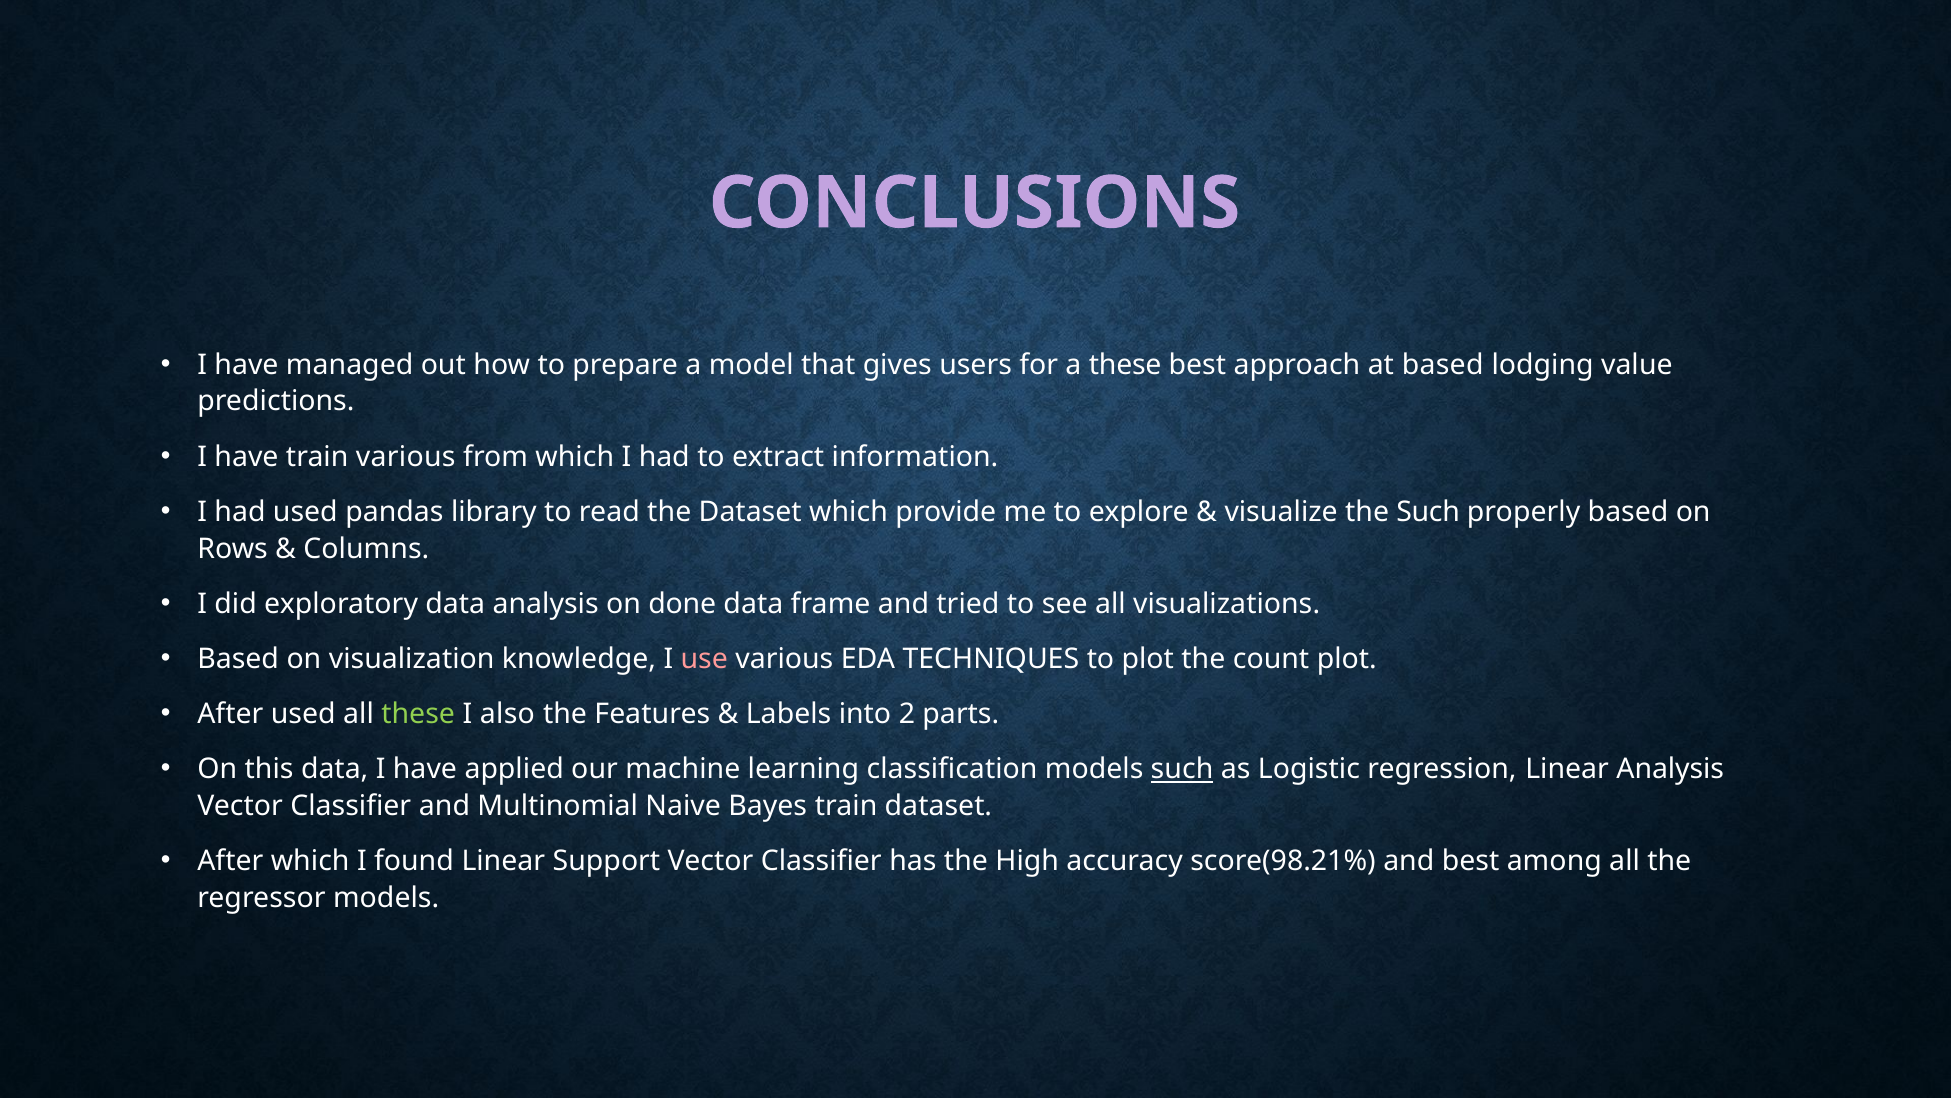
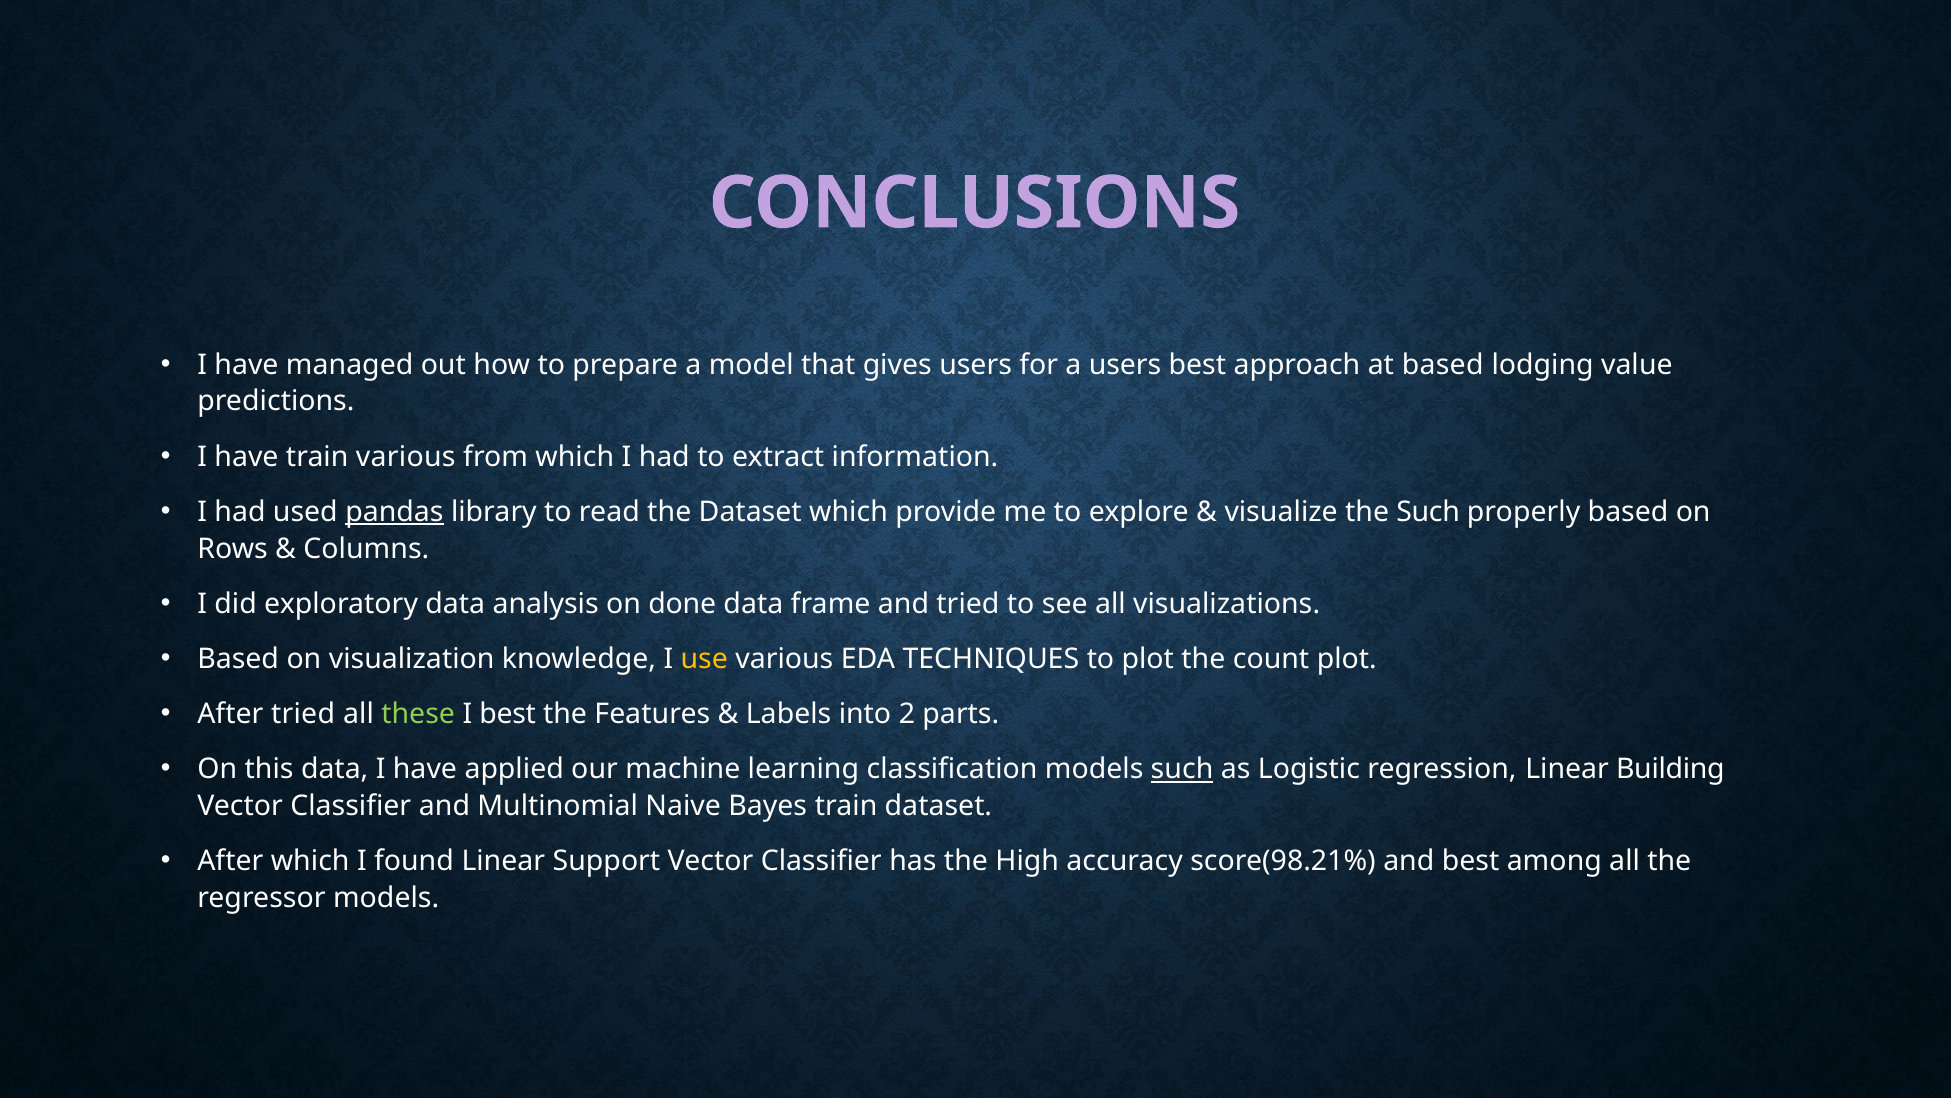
a these: these -> users
pandas underline: none -> present
use colour: pink -> yellow
After used: used -> tried
I also: also -> best
Linear Analysis: Analysis -> Building
